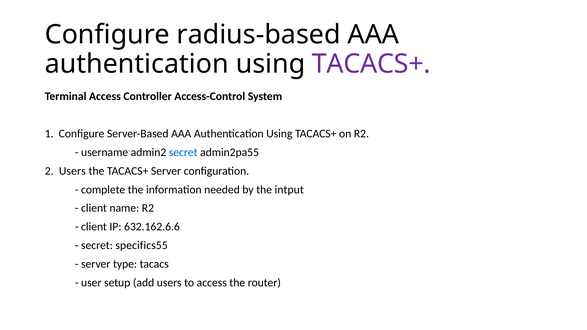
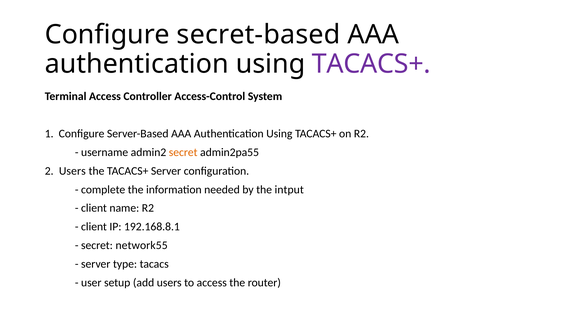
radius-based: radius-based -> secret-based
secret at (183, 152) colour: blue -> orange
632.162.6.6: 632.162.6.6 -> 192.168.8.1
specifics55: specifics55 -> network55
